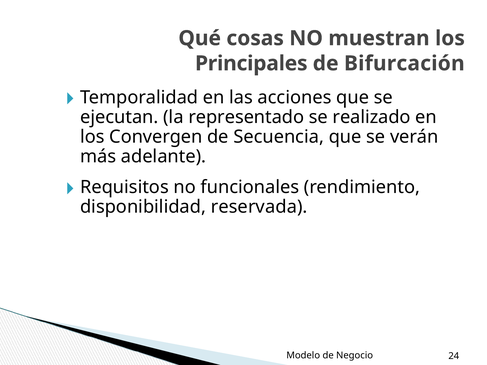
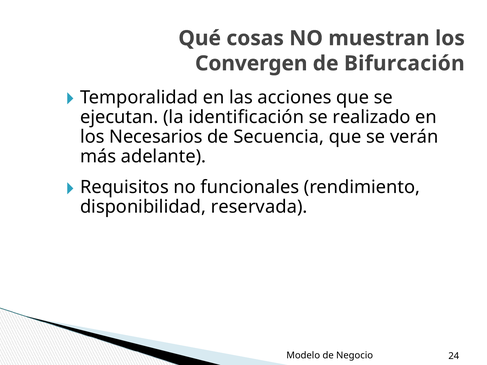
Principales: Principales -> Convergen
representado: representado -> identificación
Convergen: Convergen -> Necesarios
